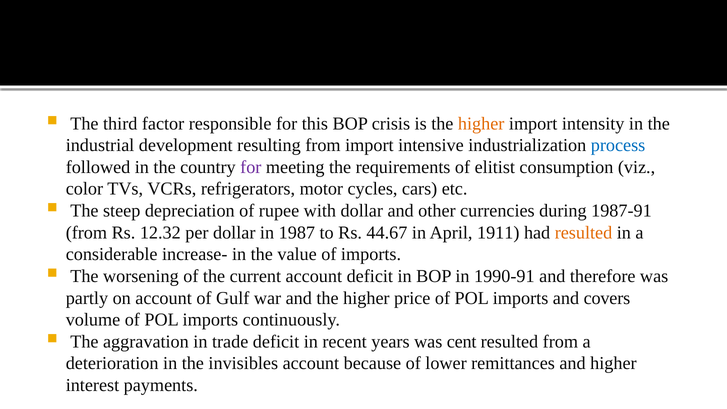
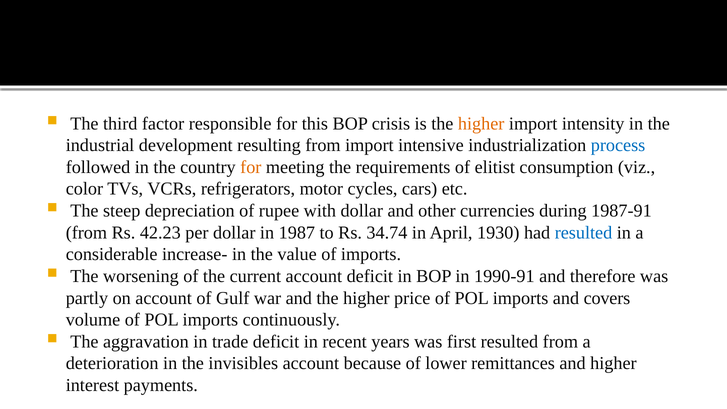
for at (251, 167) colour: purple -> orange
12.32: 12.32 -> 42.23
44.67: 44.67 -> 34.74
1911: 1911 -> 1930
resulted at (584, 233) colour: orange -> blue
cent: cent -> first
